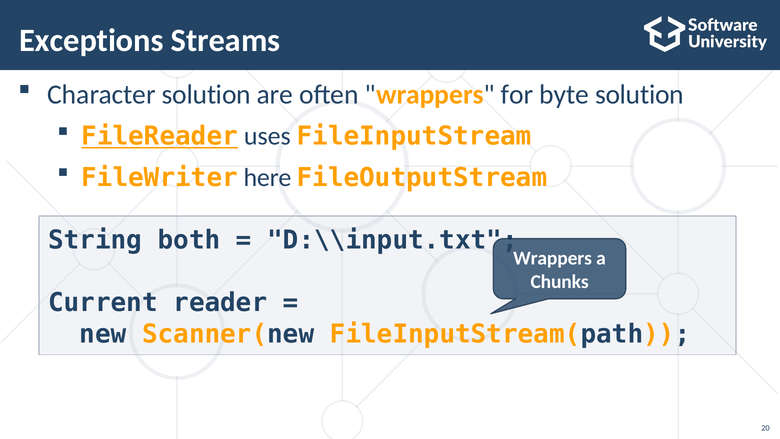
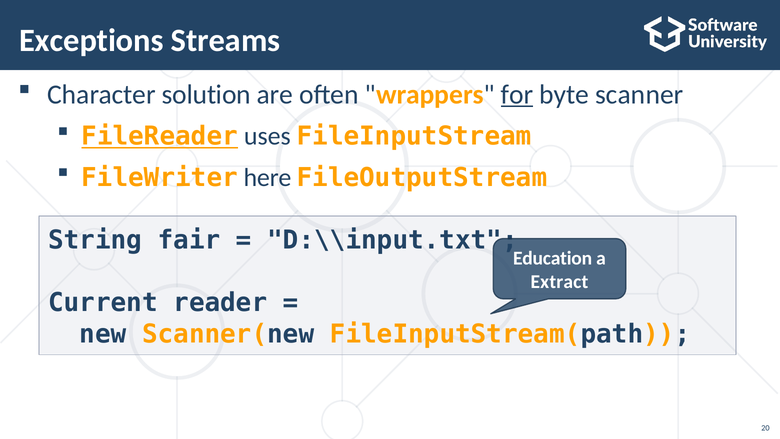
for underline: none -> present
byte solution: solution -> scanner
both: both -> fair
Wrappers at (553, 258): Wrappers -> Education
Chunks: Chunks -> Extract
